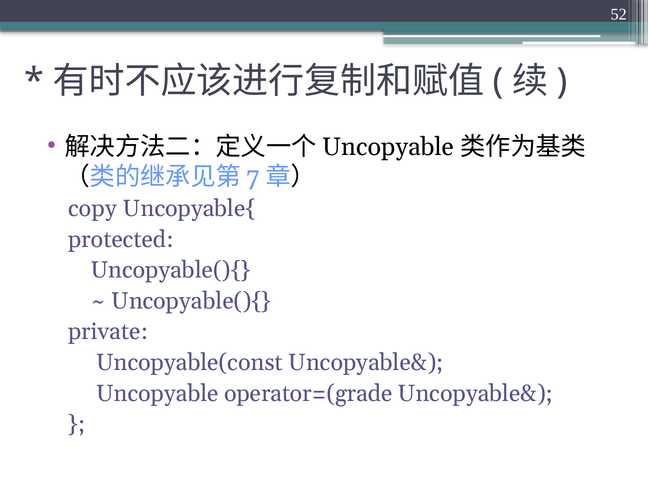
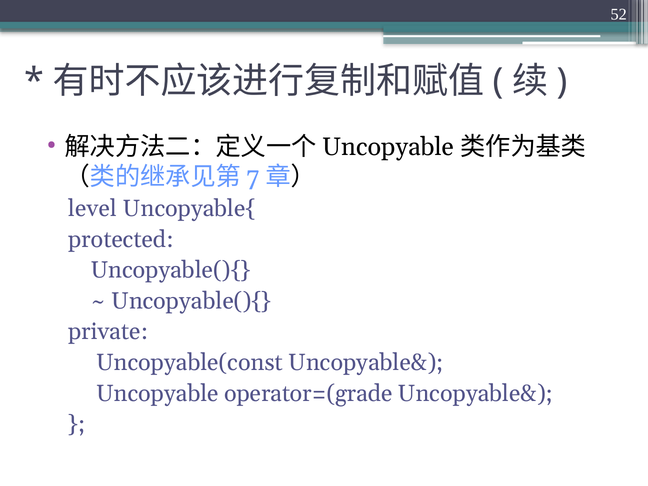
copy: copy -> level
